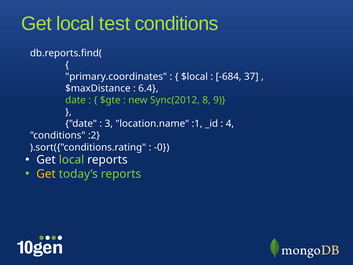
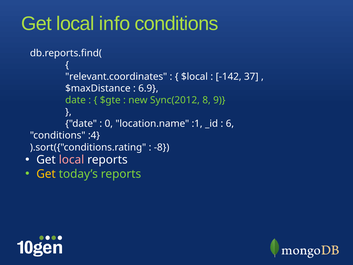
test: test -> info
primary.coordinates: primary.coordinates -> relevant.coordinates
-684: -684 -> -142
6.4: 6.4 -> 6.9
3: 3 -> 0
4: 4 -> 6
:2: :2 -> :4
-0: -0 -> -8
local at (72, 160) colour: light green -> pink
